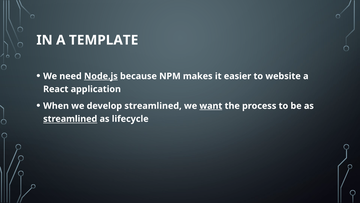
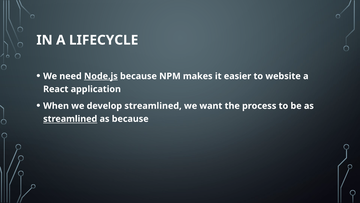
TEMPLATE: TEMPLATE -> LIFECYCLE
want underline: present -> none
as lifecycle: lifecycle -> because
